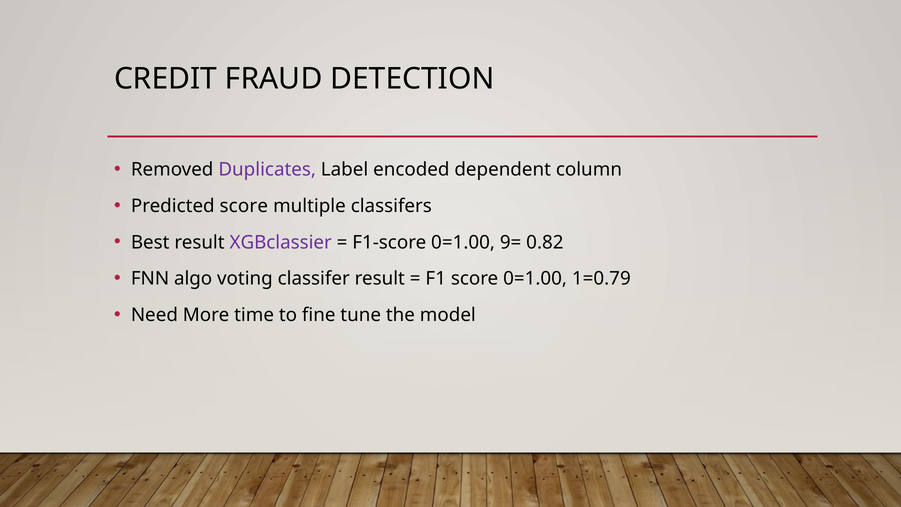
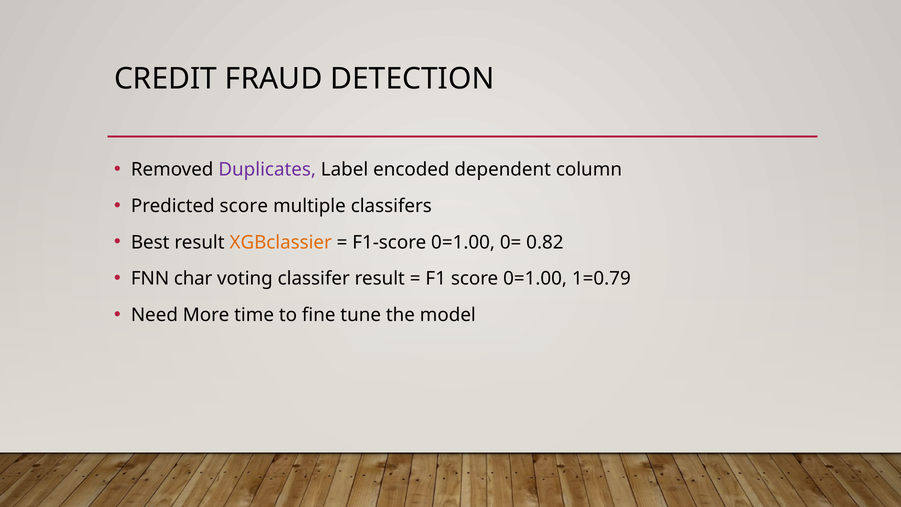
XGBclassier colour: purple -> orange
9=: 9= -> 0=
algo: algo -> char
